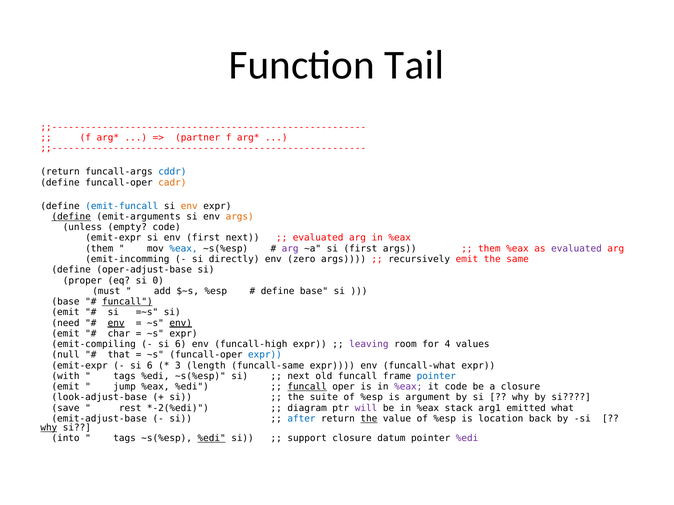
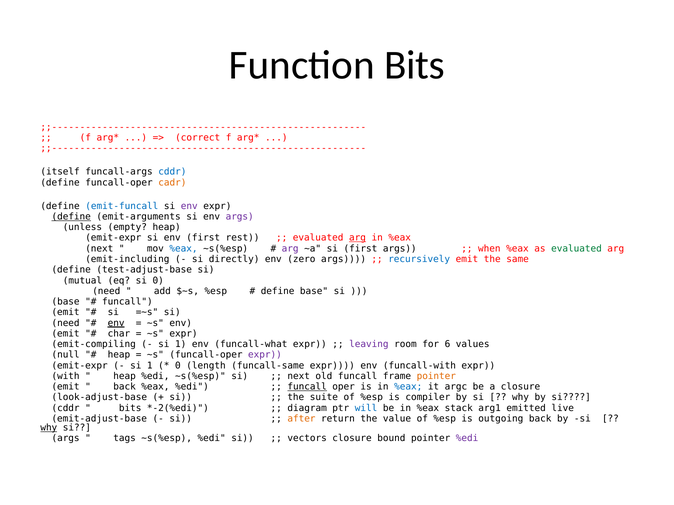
Function Tail: Tail -> Bits
partner: partner -> correct
return at (60, 172): return -> itself
env at (189, 206) colour: orange -> purple
args at (240, 217) colour: orange -> purple
empty code: code -> heap
first next: next -> rest
arg at (358, 238) underline: none -> present
them at (99, 249): them -> next
them at (489, 249): them -> when
evaluated at (576, 249) colour: purple -> green
emit-incomming: emit-incomming -> emit-including
recursively colour: black -> blue
oper-adjust-base: oper-adjust-base -> test-adjust-base
proper: proper -> mutual
must at (106, 291): must -> need
funcall at (127, 302) underline: present -> none
env at (181, 323) underline: present -> none
6 at (181, 345): 6 -> 1
funcall-high: funcall-high -> funcall-what
4: 4 -> 6
that at (119, 355): that -> heap
expr at (265, 355) colour: blue -> purple
6 at (150, 366): 6 -> 1
3 at (178, 366): 3 -> 0
funcall-what: funcall-what -> funcall-with
tags at (125, 376): tags -> heap
pointer at (436, 376) colour: blue -> orange
jump at (125, 387): jump -> back
%eax at (408, 387) colour: purple -> blue
it code: code -> argc
argument: argument -> compiler
save at (66, 408): save -> cddr
rest at (130, 408): rest -> bits
will colour: purple -> blue
what: what -> live
after colour: blue -> orange
the at (369, 419) underline: present -> none
location: location -> outgoing
into at (66, 439): into -> args
%edi at (212, 439) underline: present -> none
support: support -> vectors
datum: datum -> bound
